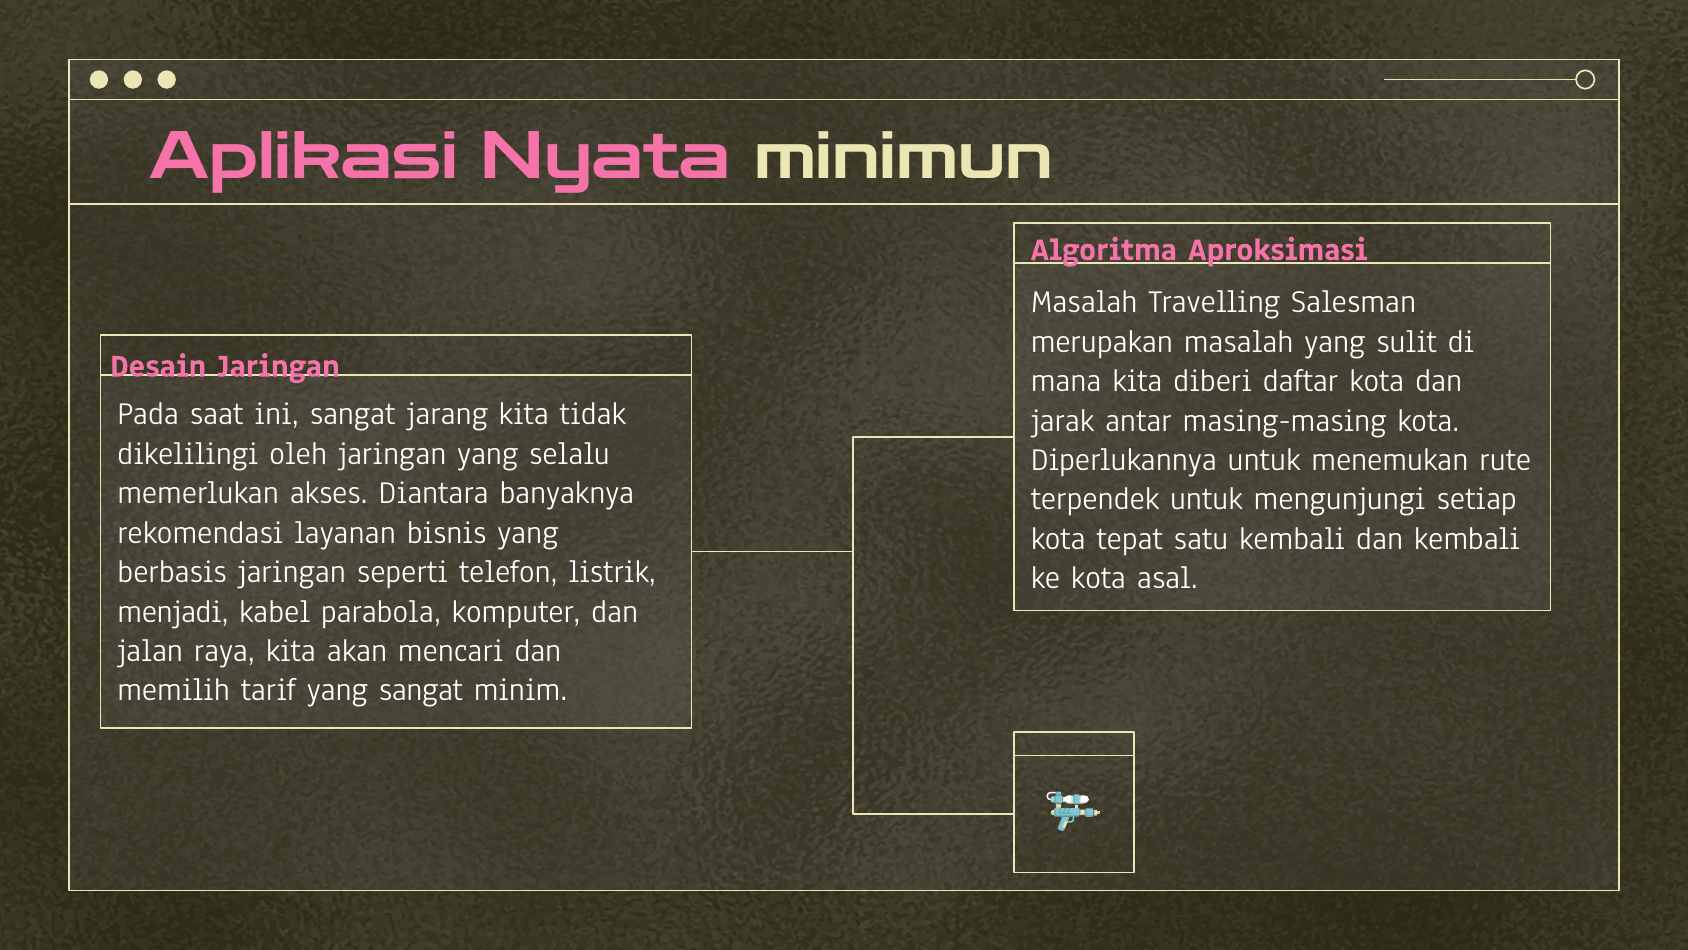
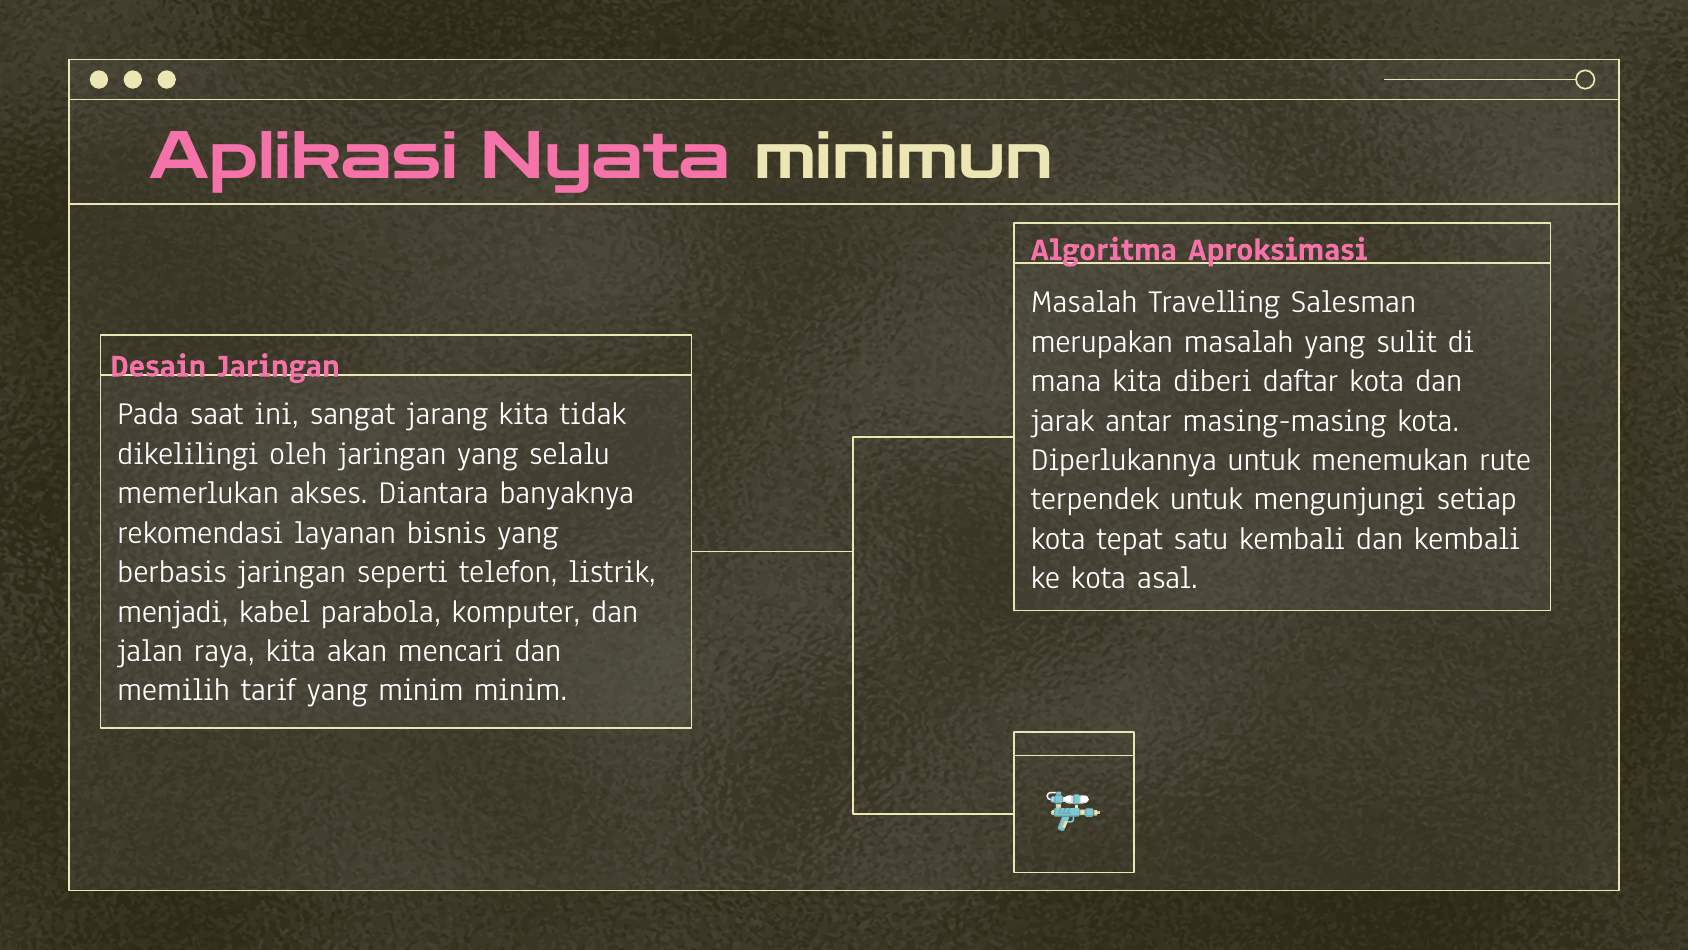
yang sangat: sangat -> minim
